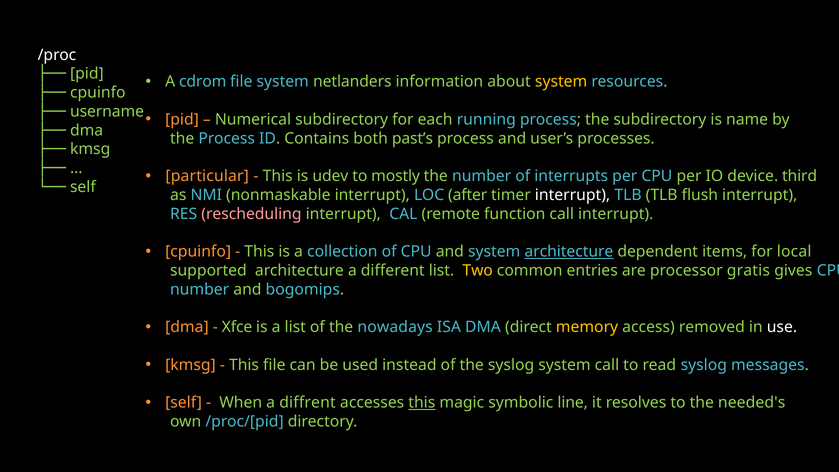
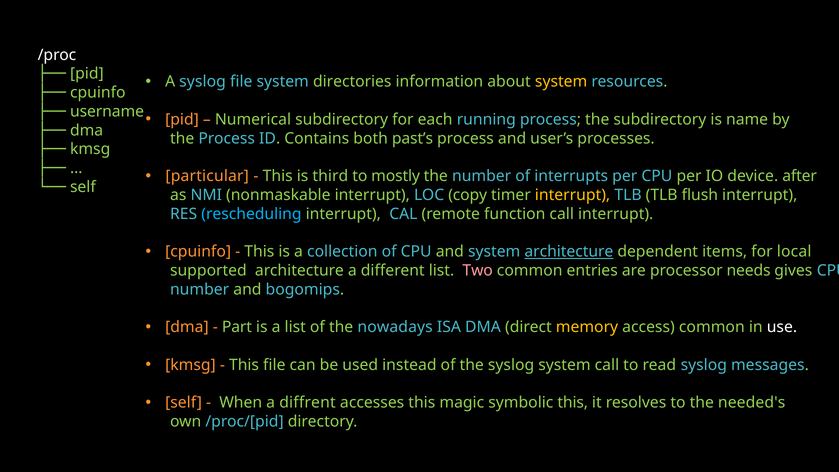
A cdrom: cdrom -> syslog
netlanders: netlanders -> directories
udev: udev -> third
third: third -> after
after: after -> copy
interrupt at (573, 195) colour: white -> yellow
rescheduling colour: pink -> light blue
Two colour: yellow -> pink
gratis: gratis -> needs
Xfce: Xfce -> Part
access removed: removed -> common
this at (422, 403) underline: present -> none
symbolic line: line -> this
